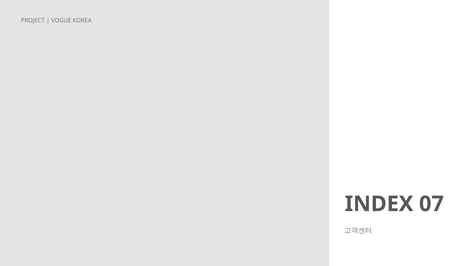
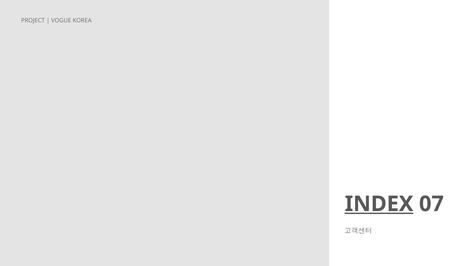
INDEX underline: none -> present
